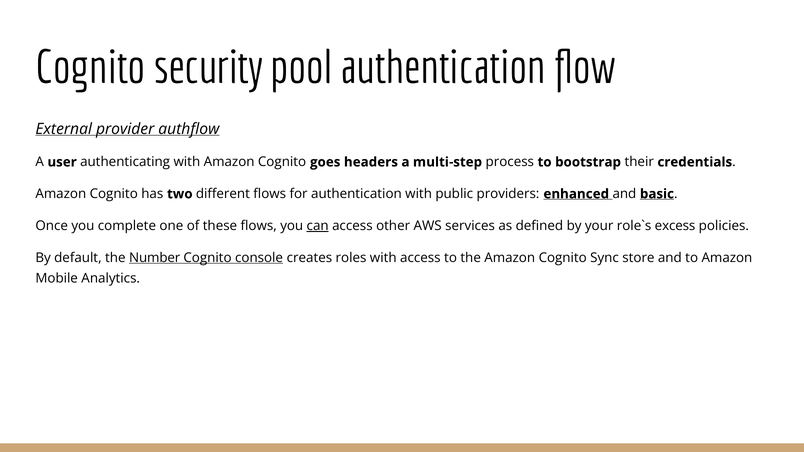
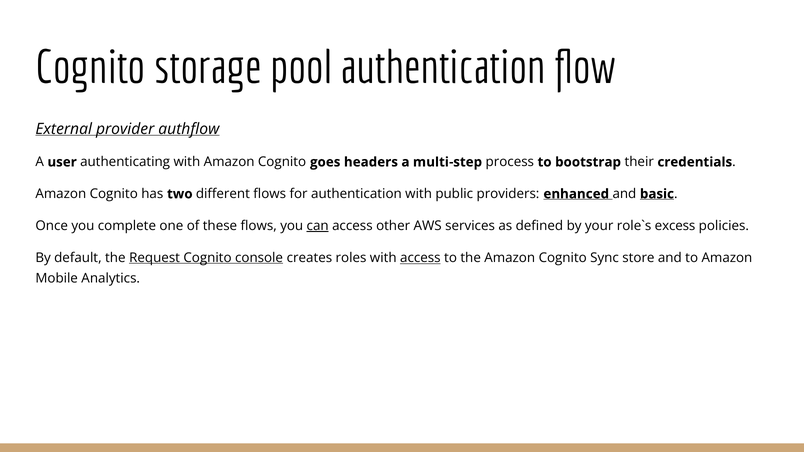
security: security -> storage
Number: Number -> Request
access at (420, 258) underline: none -> present
